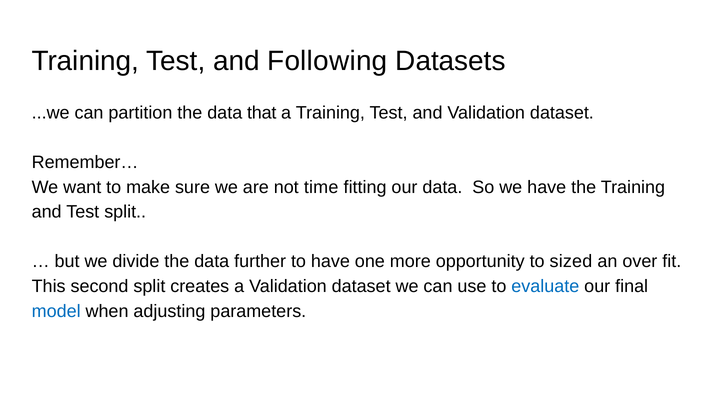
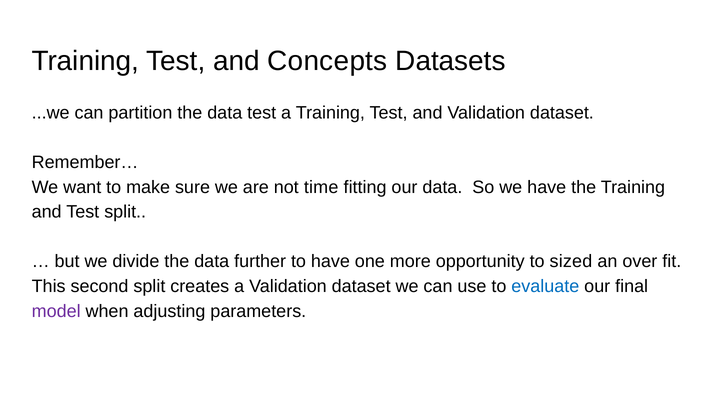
Following: Following -> Concepts
data that: that -> test
model colour: blue -> purple
